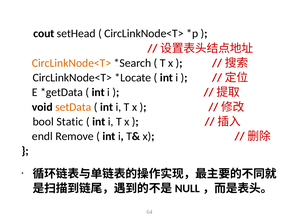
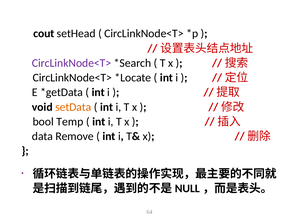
CircLinkNode<T> at (72, 63) colour: orange -> purple
Static: Static -> Temp
endl: endl -> data
